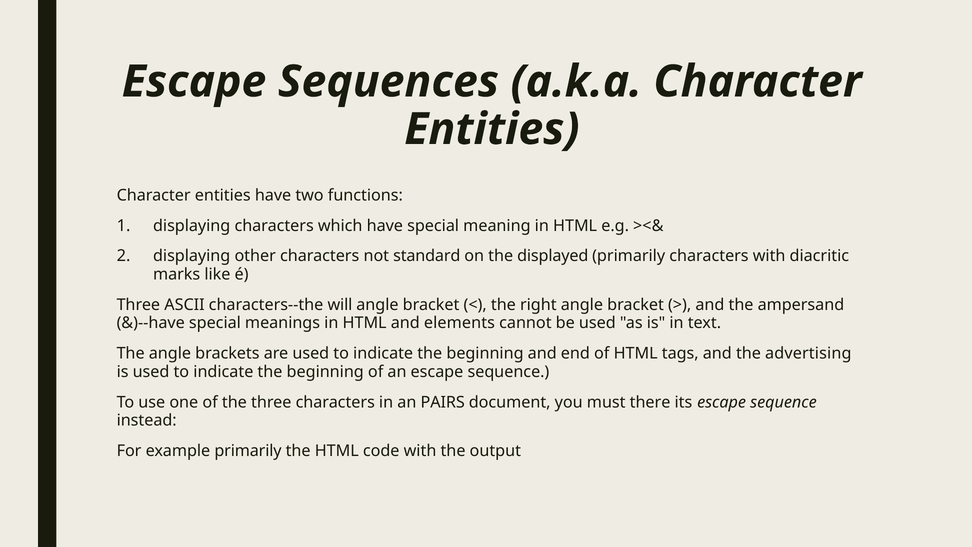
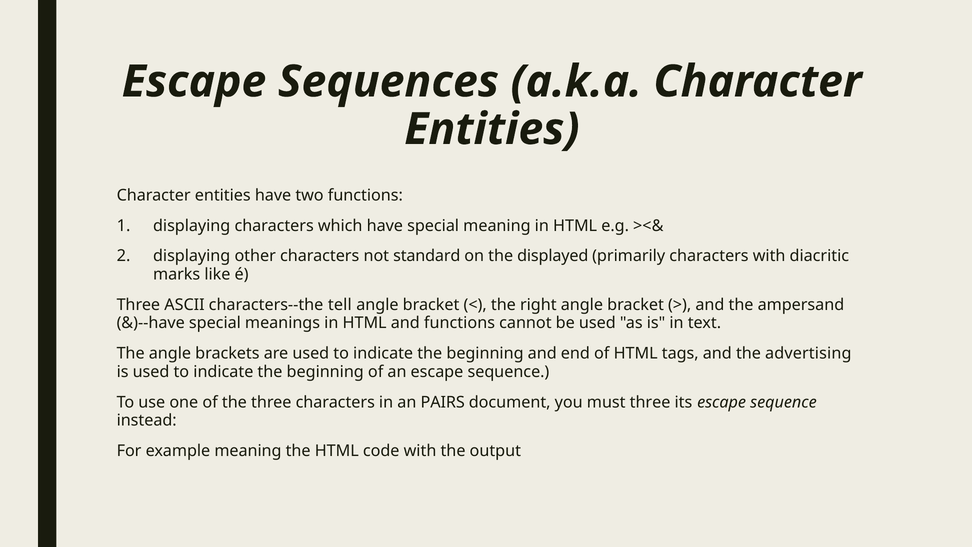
will: will -> tell
and elements: elements -> functions
must there: there -> three
example primarily: primarily -> meaning
